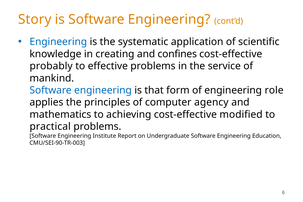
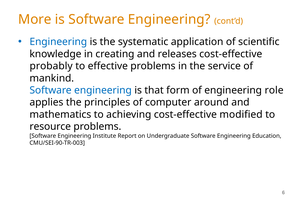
Story: Story -> More
confines: confines -> releases
agency: agency -> around
practical: practical -> resource
